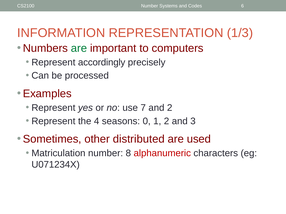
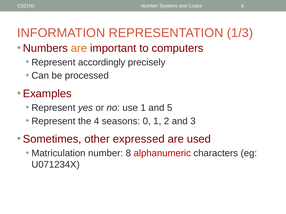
are at (79, 48) colour: green -> orange
use 7: 7 -> 1
and 2: 2 -> 5
distributed: distributed -> expressed
